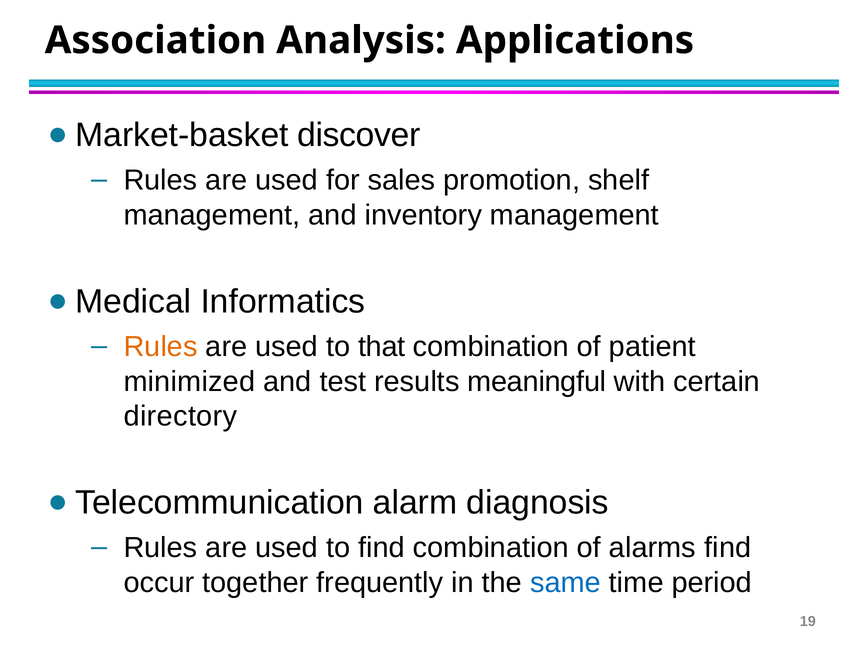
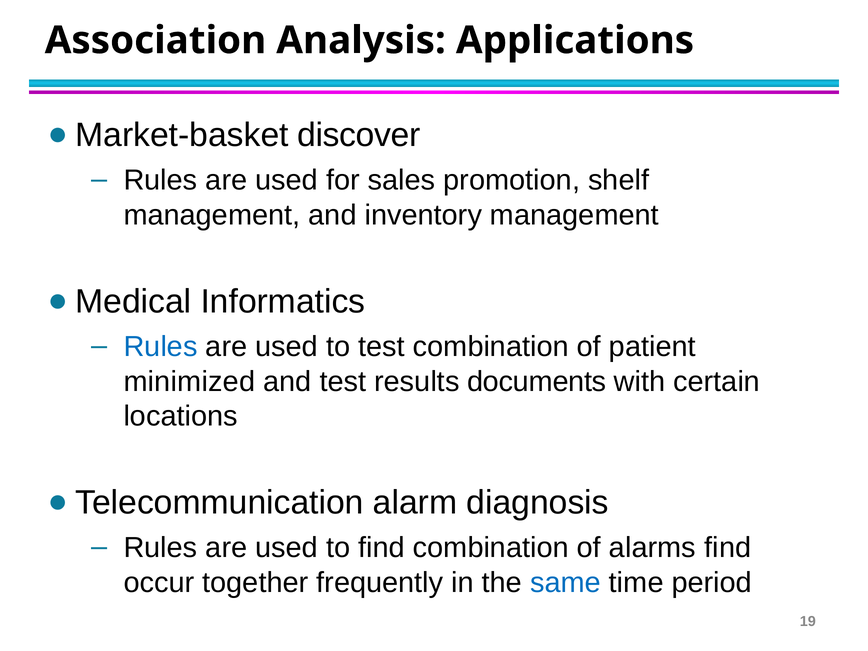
Rules at (161, 347) colour: orange -> blue
to that: that -> test
meaningful: meaningful -> documents
directory: directory -> locations
